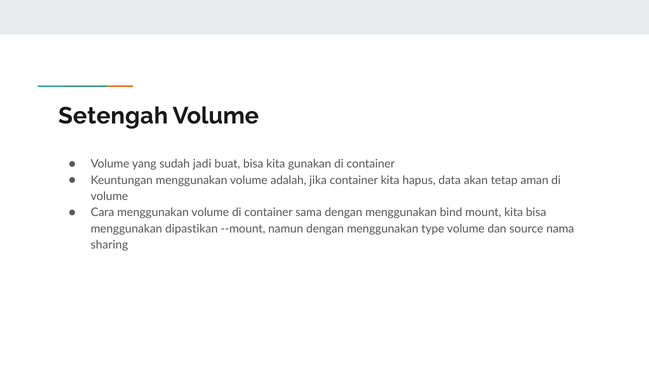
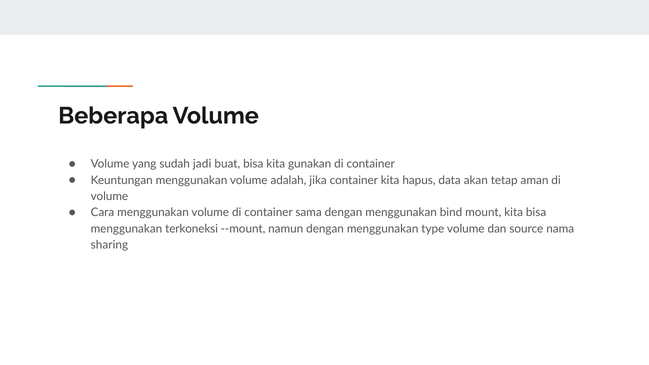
Setengah: Setengah -> Beberapa
dipastikan: dipastikan -> terkoneksi
